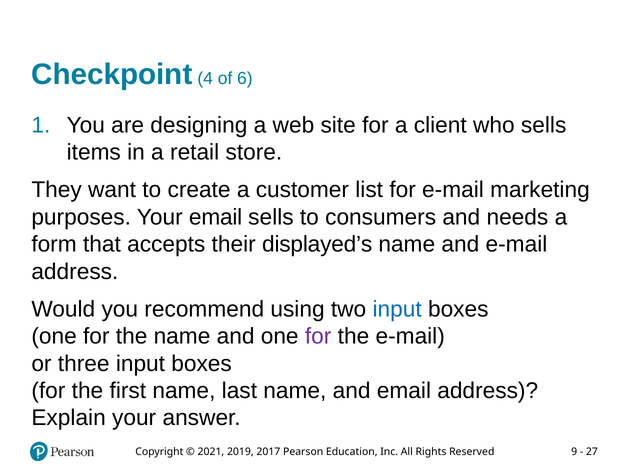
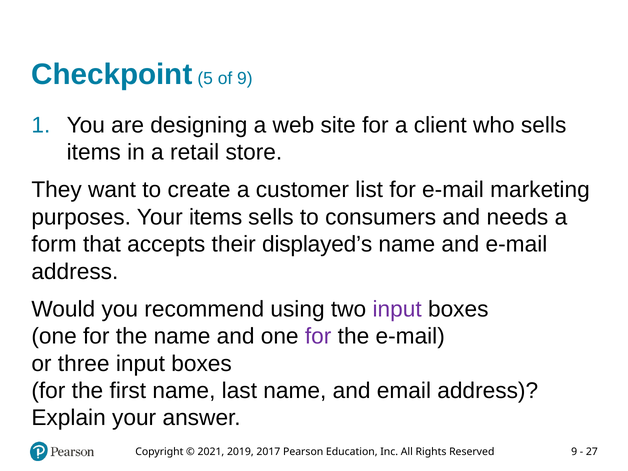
4: 4 -> 5
of 6: 6 -> 9
Your email: email -> items
input at (397, 309) colour: blue -> purple
